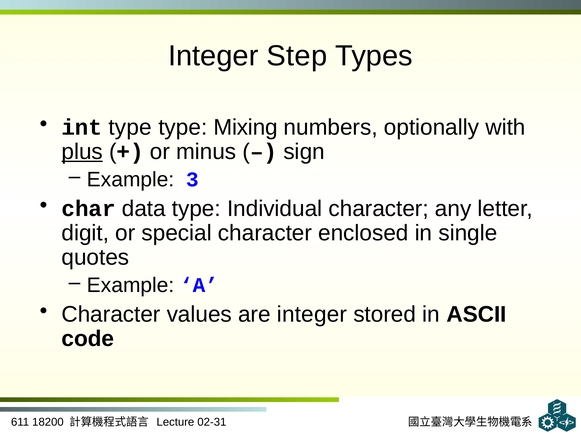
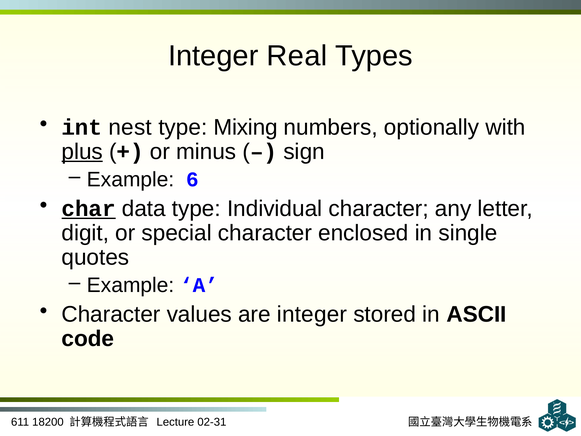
Step: Step -> Real
int type: type -> nest
3: 3 -> 6
char underline: none -> present
